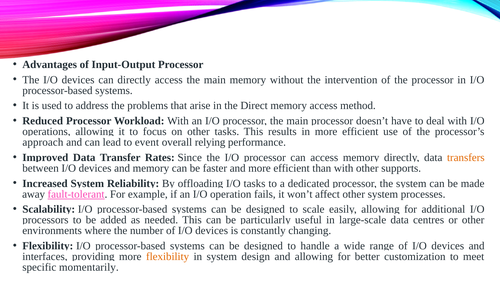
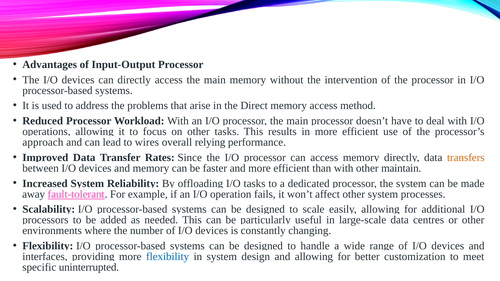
event: event -> wires
supports: supports -> maintain
flexibility at (168, 257) colour: orange -> blue
momentarily: momentarily -> uninterrupted
